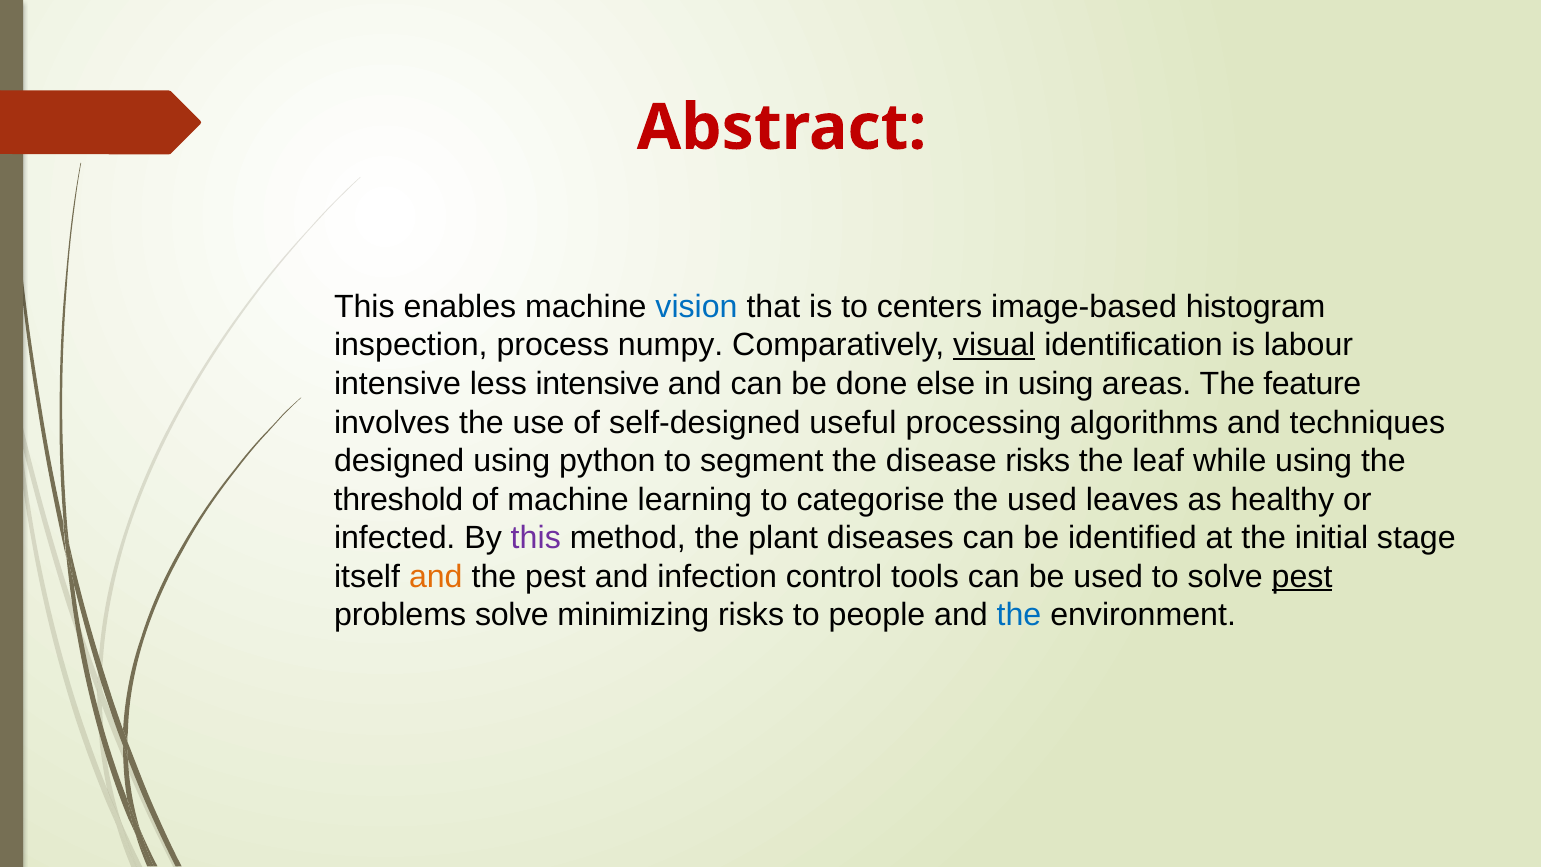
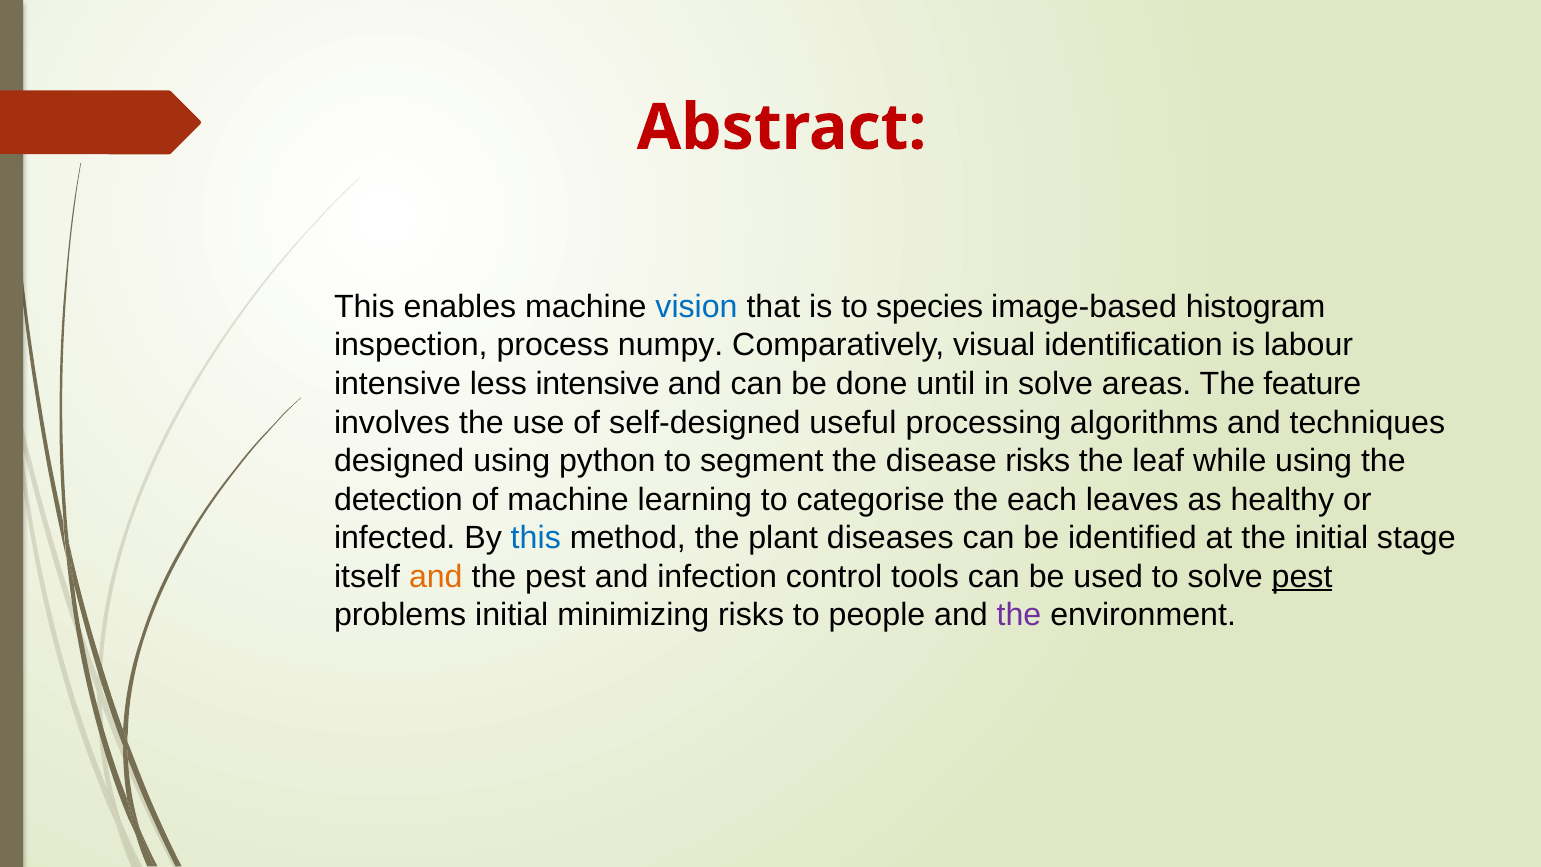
centers: centers -> species
visual underline: present -> none
else: else -> until
in using: using -> solve
threshold: threshold -> detection
the used: used -> each
this at (536, 538) colour: purple -> blue
problems solve: solve -> initial
the at (1019, 615) colour: blue -> purple
